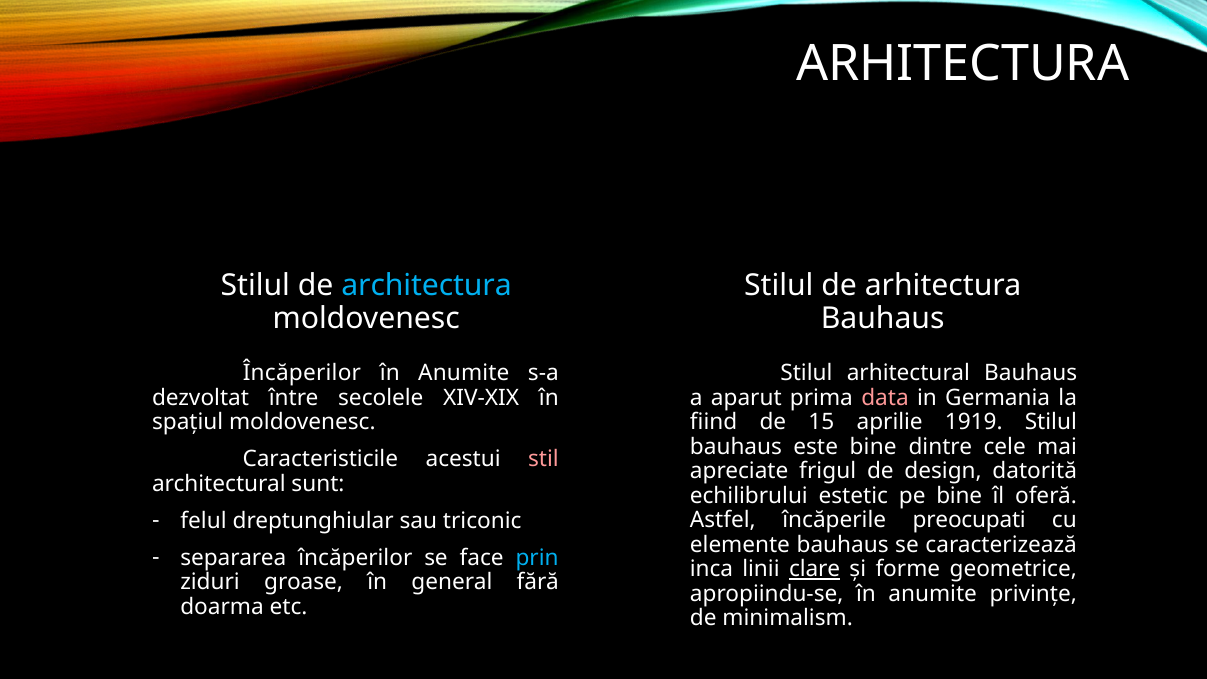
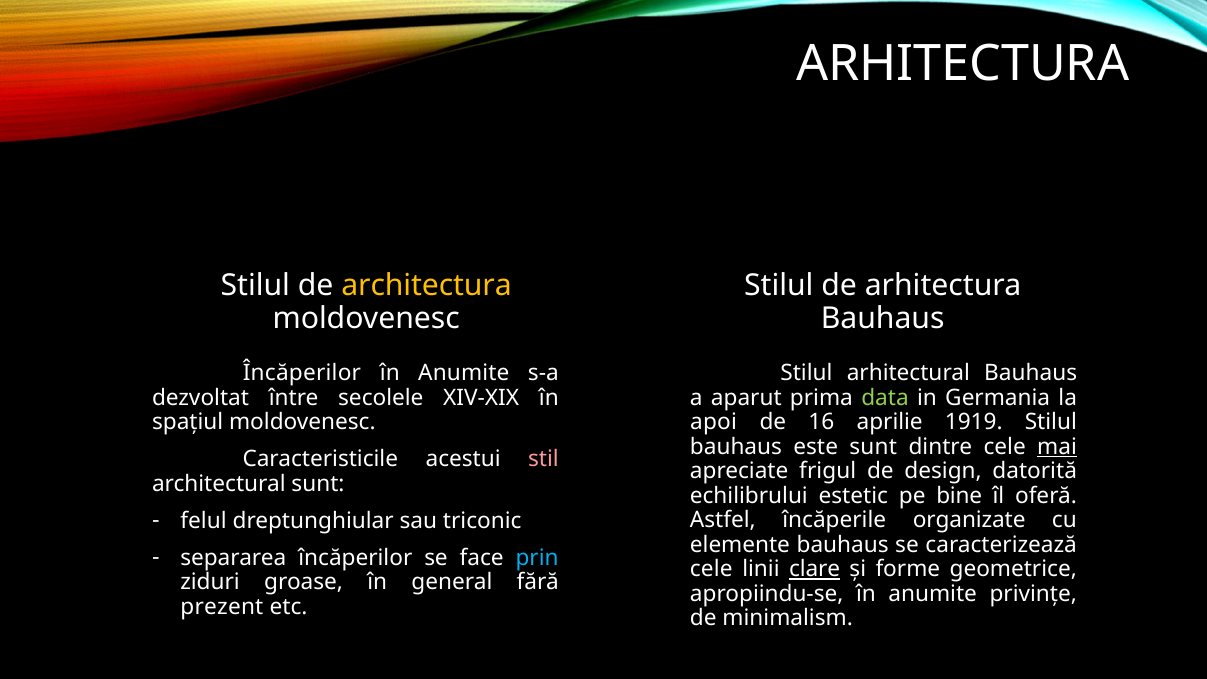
architectura colour: light blue -> yellow
data colour: pink -> light green
fiind: fiind -> apoi
15: 15 -> 16
este bine: bine -> sunt
mai underline: none -> present
preocupati: preocupati -> organizate
inca at (711, 569): inca -> cele
doarma: doarma -> prezent
